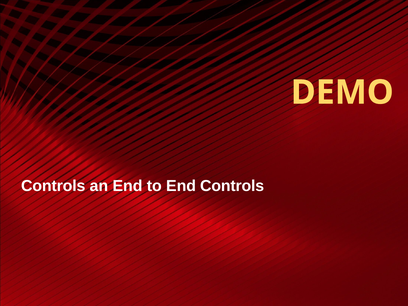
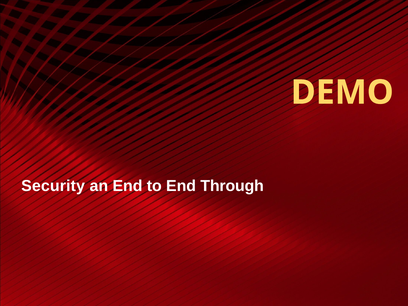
Controls at (53, 186): Controls -> Security
End Controls: Controls -> Through
